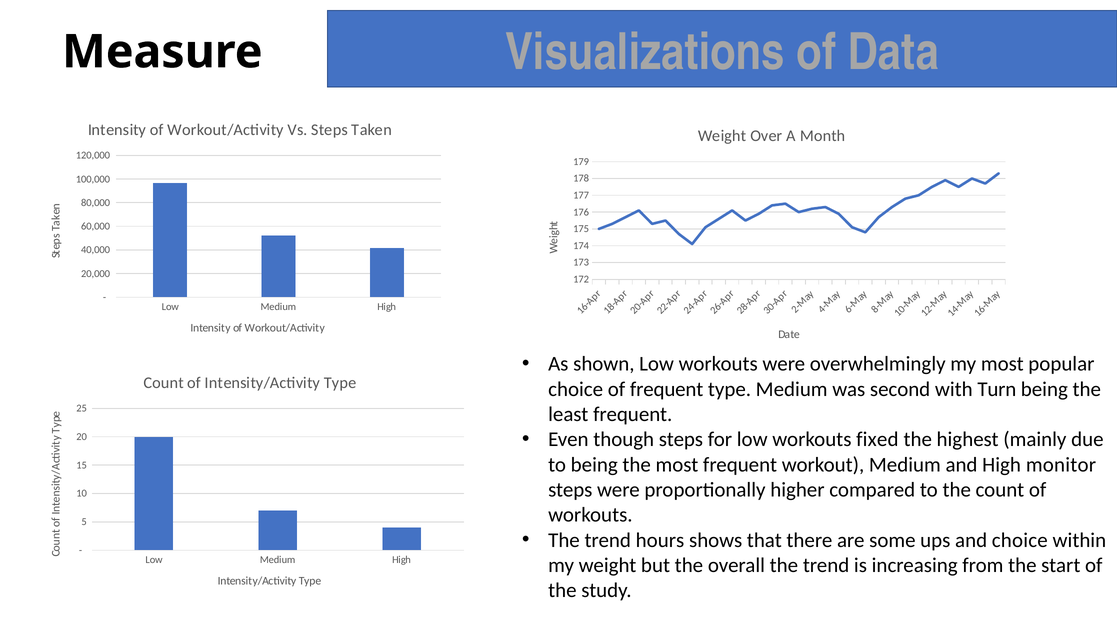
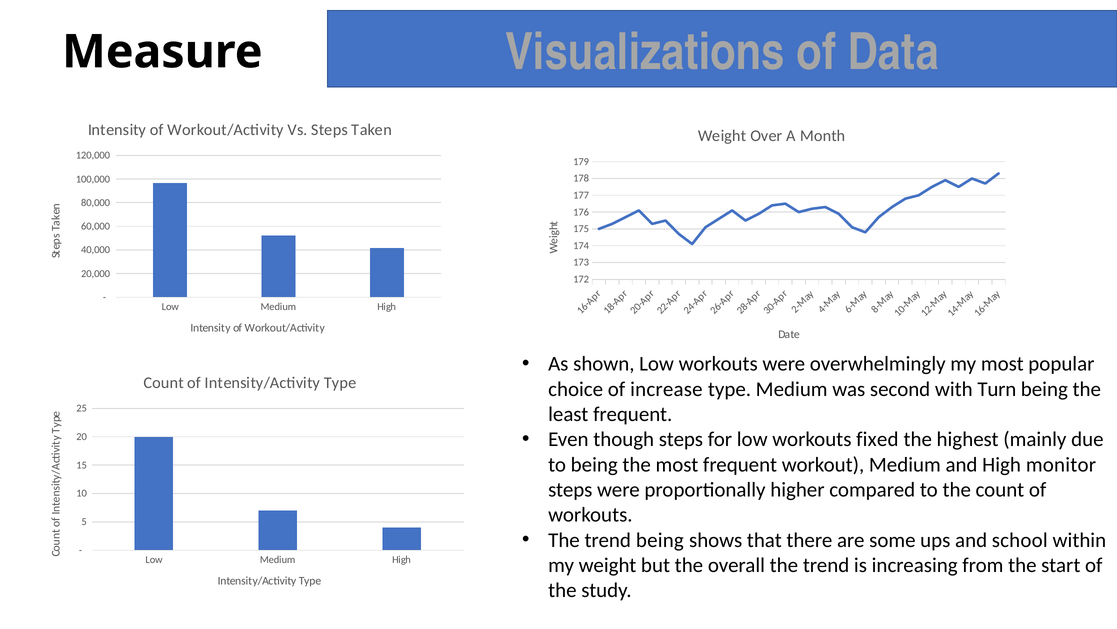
of frequent: frequent -> increase
trend hours: hours -> being
and choice: choice -> school
